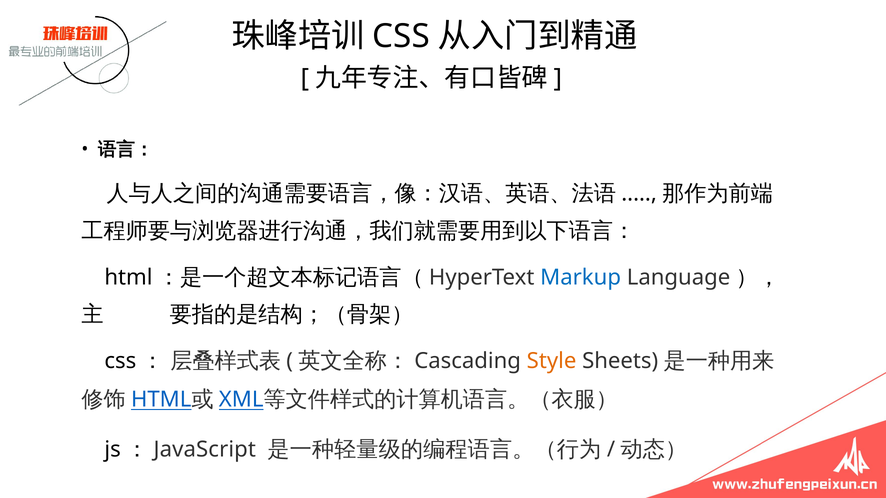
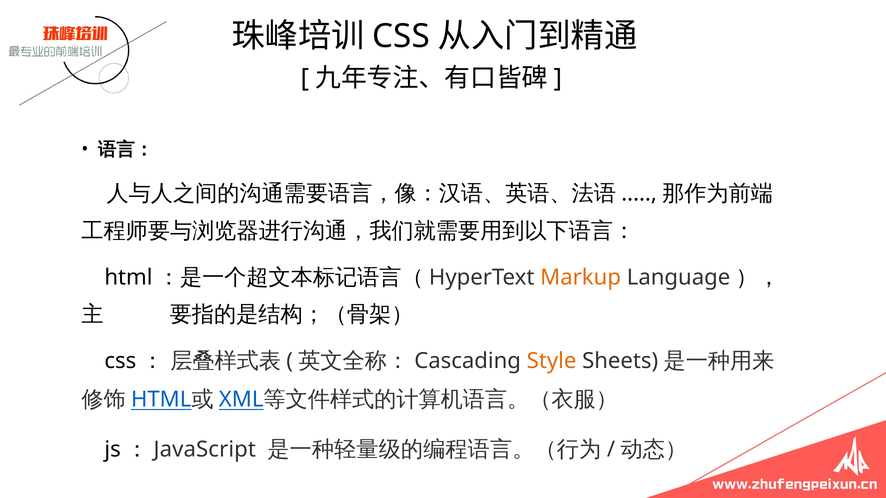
Markup colour: blue -> orange
